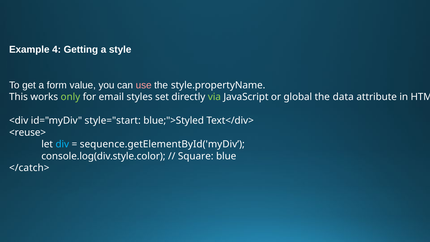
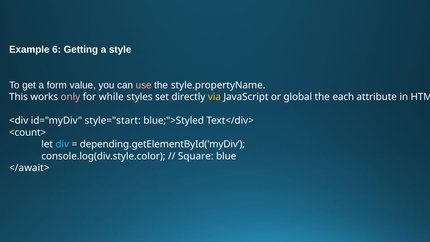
4: 4 -> 6
only colour: light green -> pink
email: email -> while
via colour: light green -> yellow
data: data -> each
<reuse>: <reuse> -> <count>
sequence.getElementById('myDiv: sequence.getElementById('myDiv -> depending.getElementById('myDiv
</catch>: </catch> -> </await>
